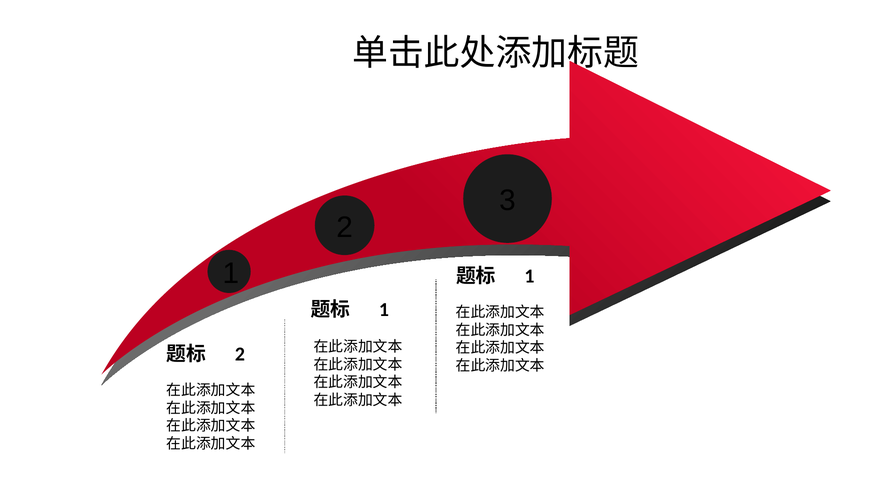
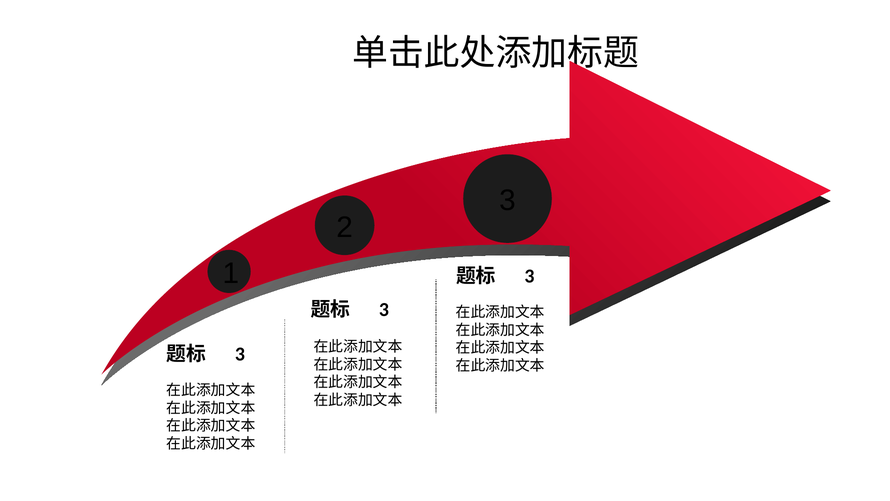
1 at (529, 276): 1 -> 3
1 at (384, 310): 1 -> 3
2 at (240, 354): 2 -> 3
